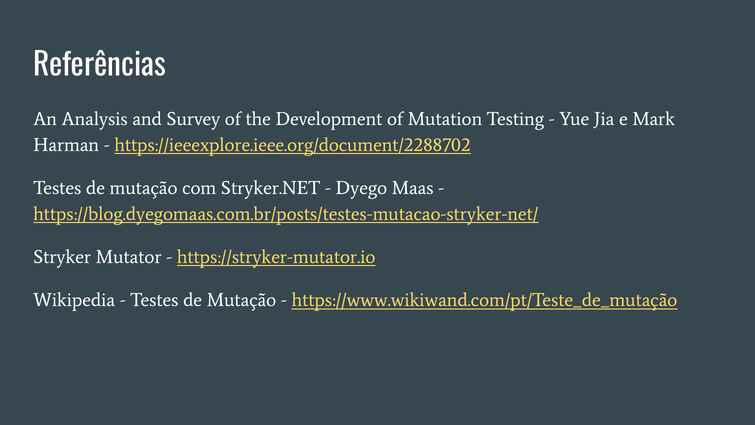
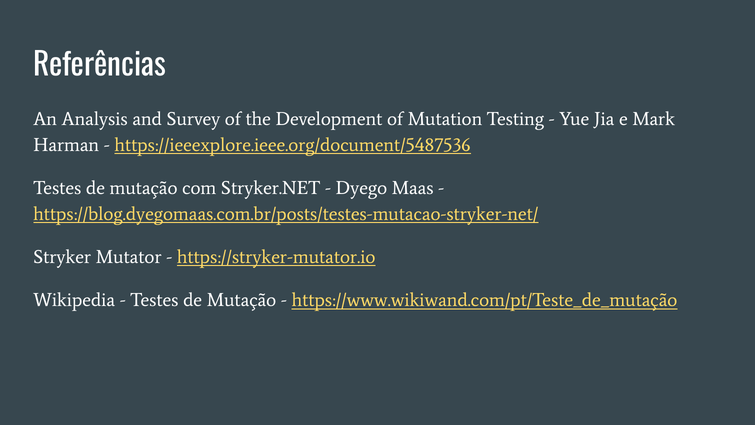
https://ieeexplore.ieee.org/document/2288702: https://ieeexplore.ieee.org/document/2288702 -> https://ieeexplore.ieee.org/document/5487536
